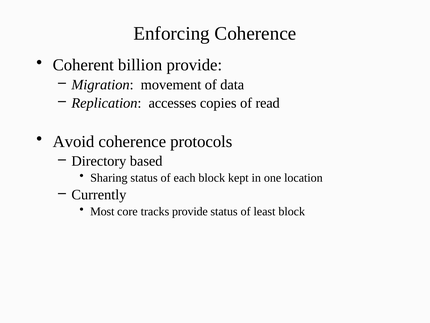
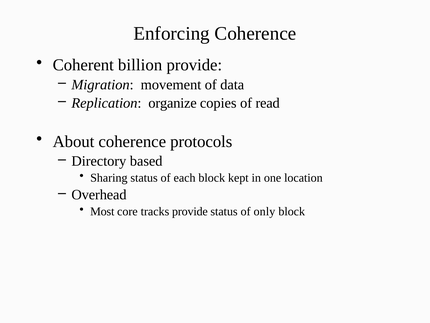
accesses: accesses -> organize
Avoid: Avoid -> About
Currently: Currently -> Overhead
least: least -> only
